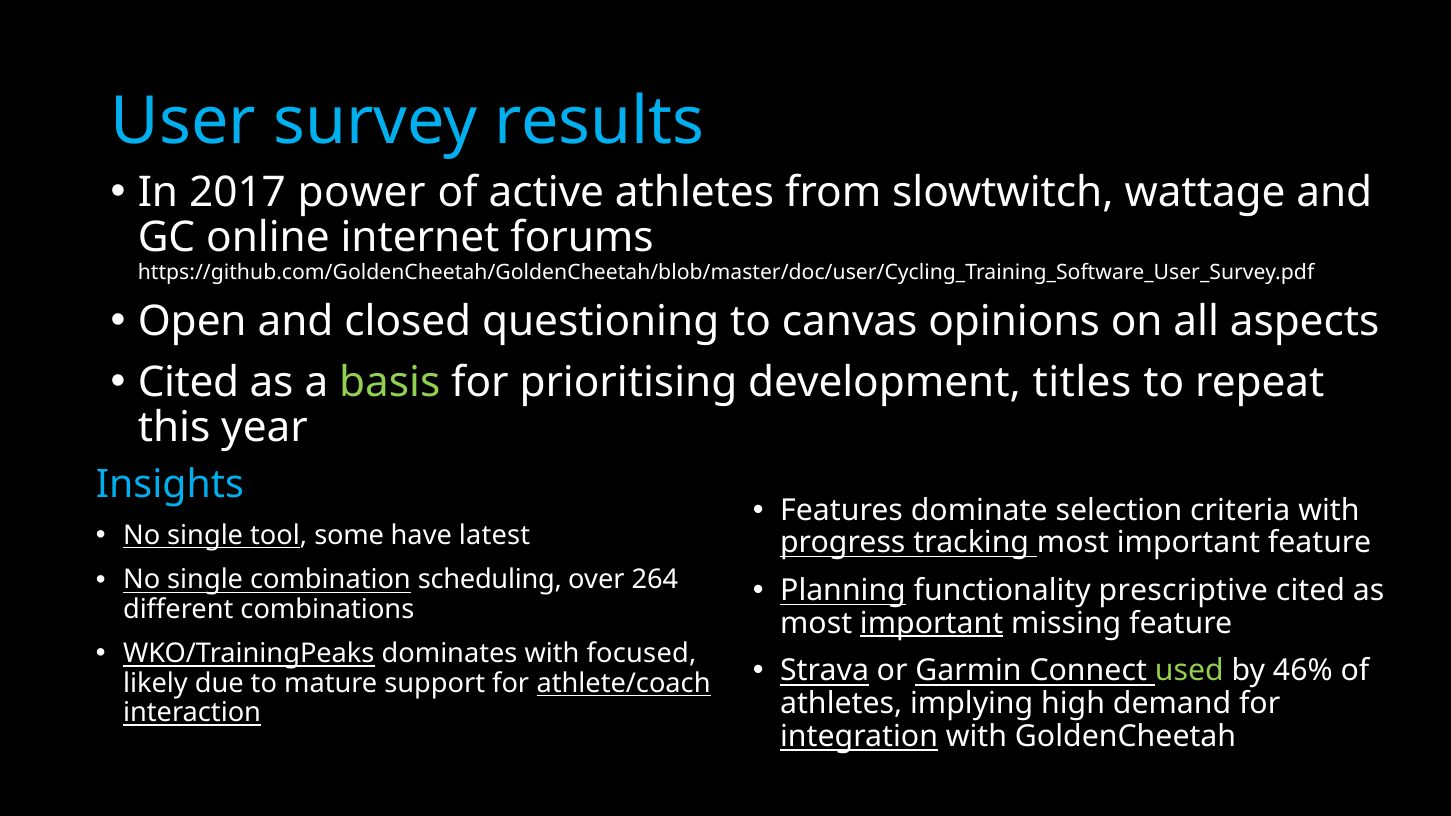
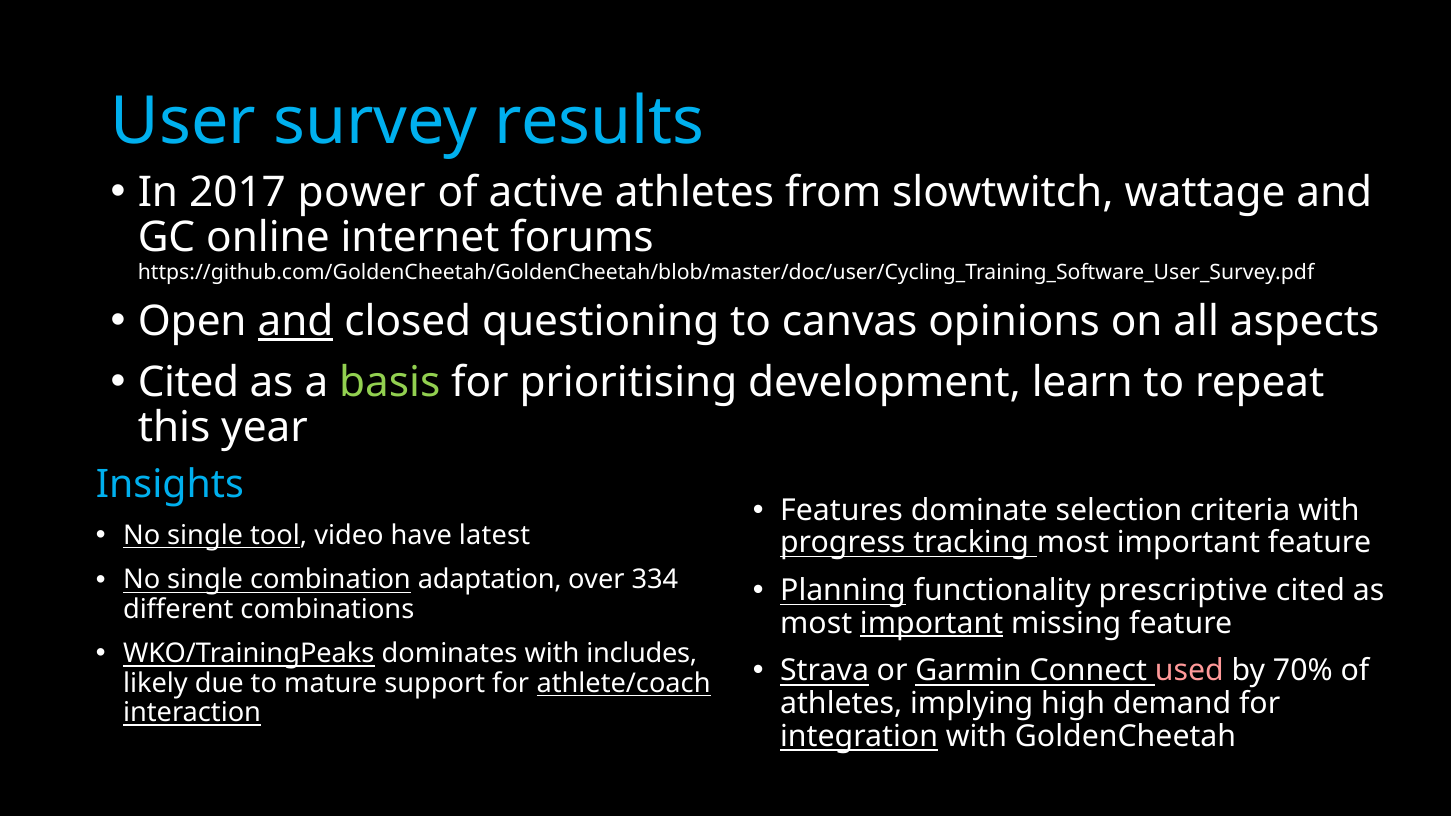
and at (296, 322) underline: none -> present
titles: titles -> learn
some: some -> video
scheduling: scheduling -> adaptation
264: 264 -> 334
focused: focused -> includes
used colour: light green -> pink
46%: 46% -> 70%
